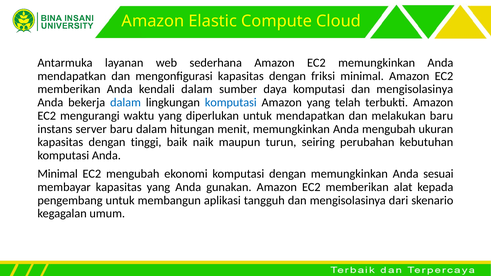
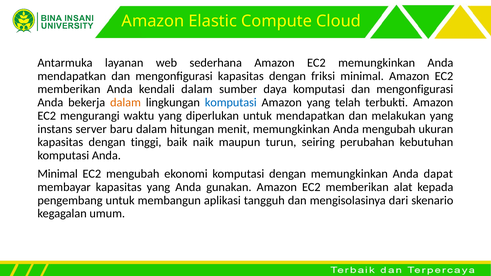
komputasi dan mengisolasinya: mengisolasinya -> mengonfigurasi
dalam at (126, 103) colour: blue -> orange
melakukan baru: baru -> yang
sesuai: sesuai -> dapat
